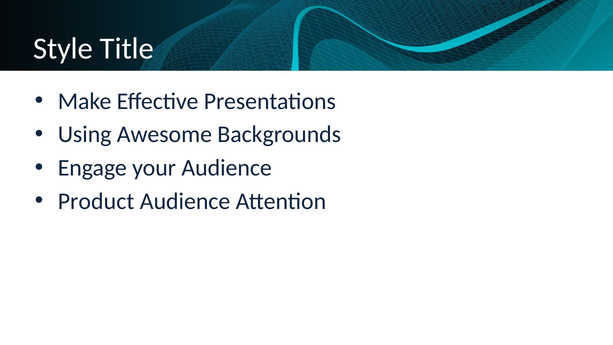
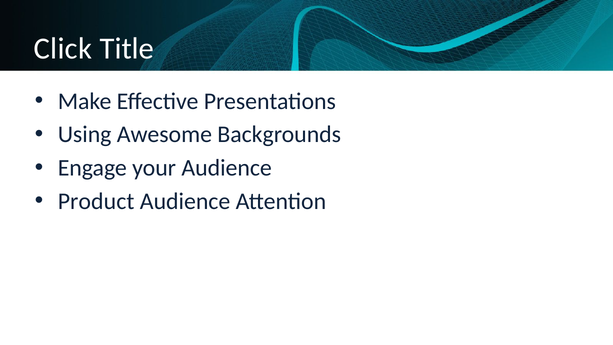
Style: Style -> Click
